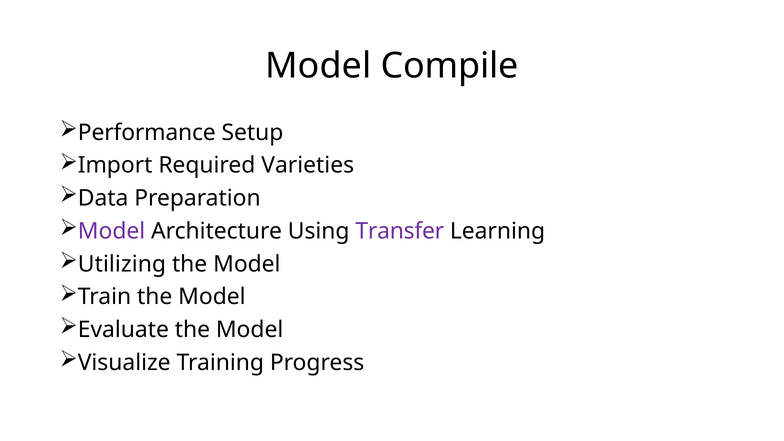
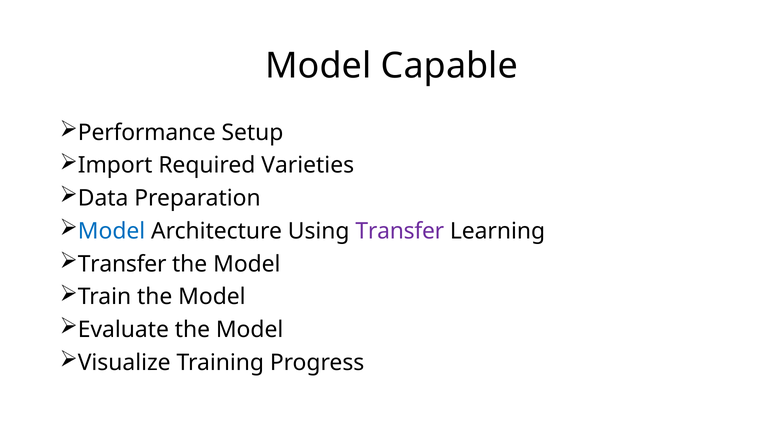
Compile: Compile -> Capable
Model at (112, 231) colour: purple -> blue
Utilizing at (122, 264): Utilizing -> Transfer
